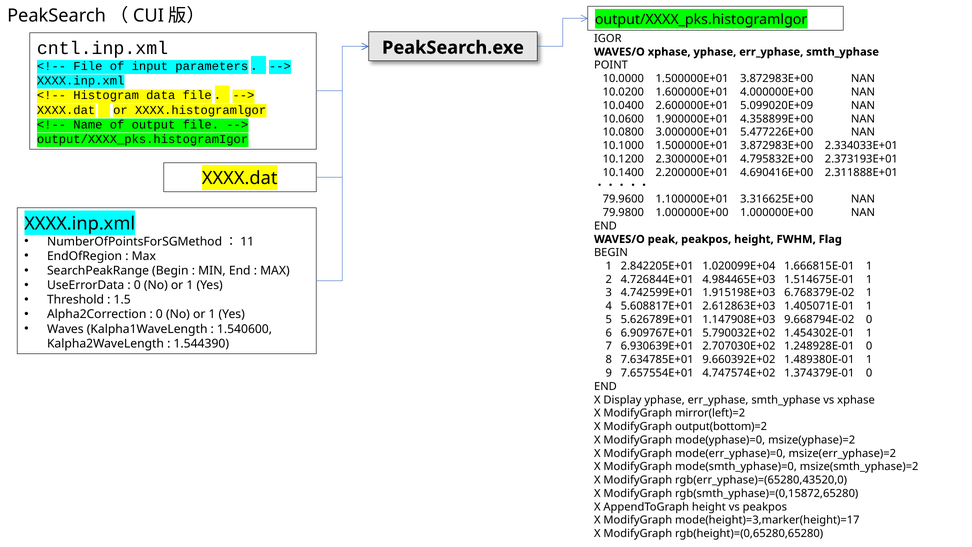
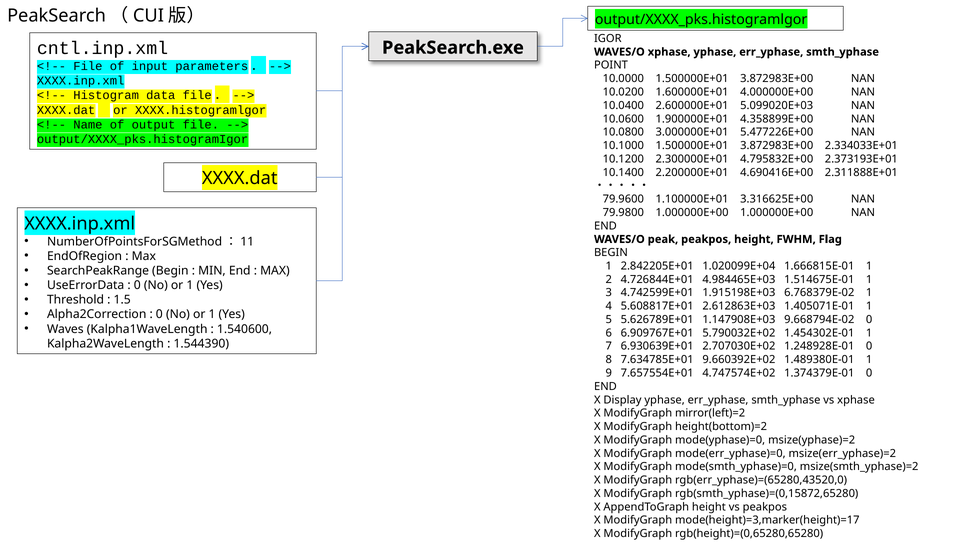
5.099020E+09: 5.099020E+09 -> 5.099020E+03
output(bottom)=2: output(bottom)=2 -> height(bottom)=2
